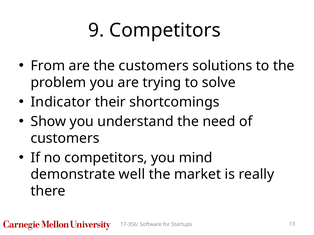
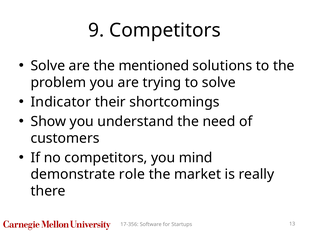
From at (48, 66): From -> Solve
the customers: customers -> mentioned
well: well -> role
